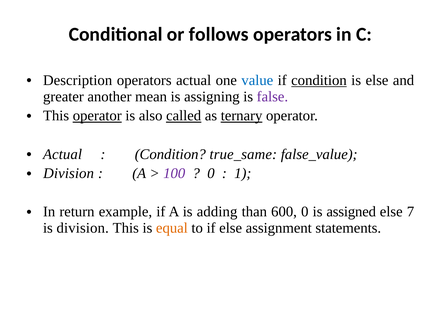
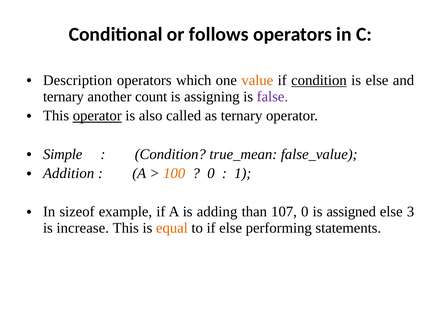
operators actual: actual -> which
value colour: blue -> orange
greater at (63, 97): greater -> ternary
mean: mean -> count
called underline: present -> none
ternary at (242, 116) underline: present -> none
Actual at (63, 154): Actual -> Simple
true_same: true_same -> true_mean
Division at (69, 173): Division -> Addition
100 colour: purple -> orange
return: return -> sizeof
600: 600 -> 107
7: 7 -> 3
is division: division -> increase
assignment: assignment -> performing
